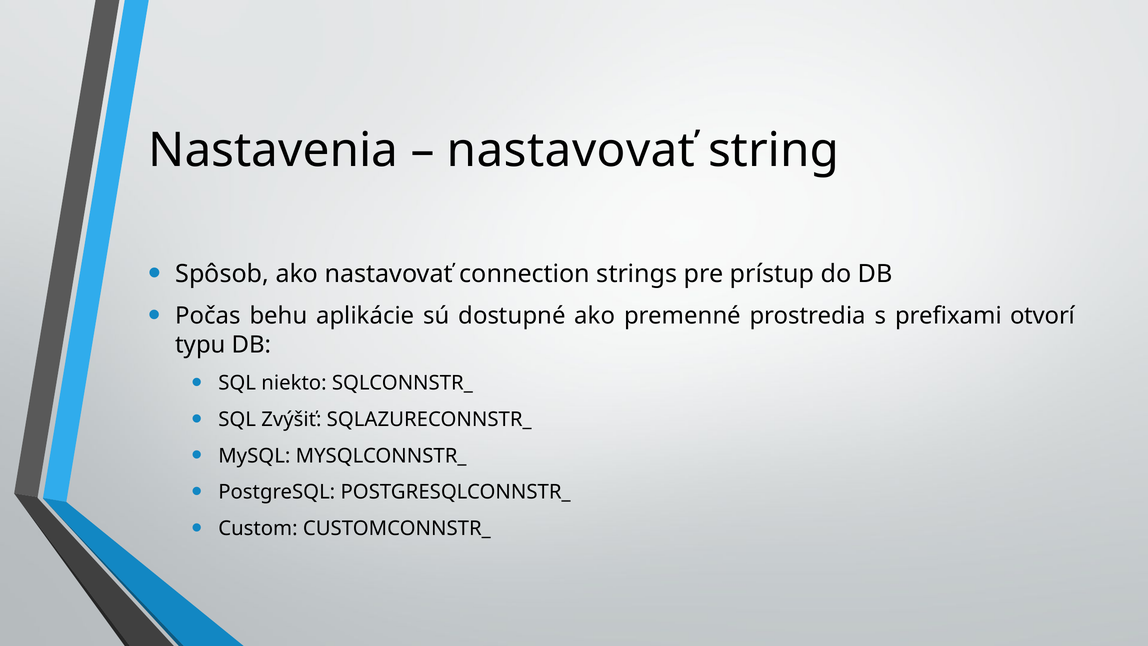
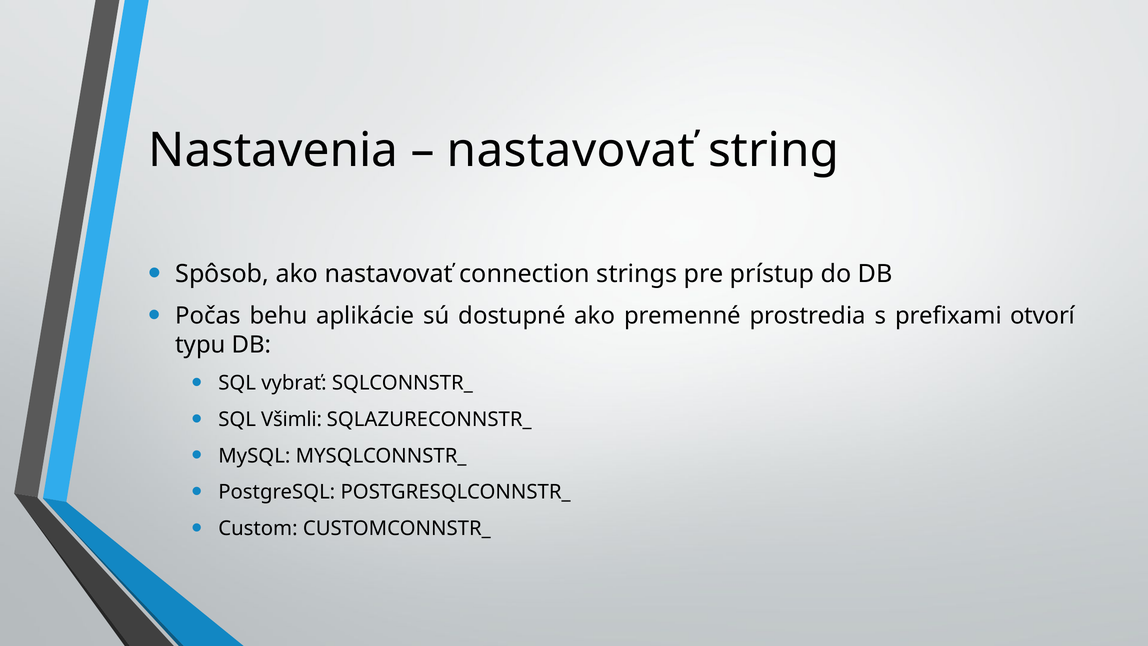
niekto: niekto -> vybrať
Zvýšiť: Zvýšiť -> Všimli
